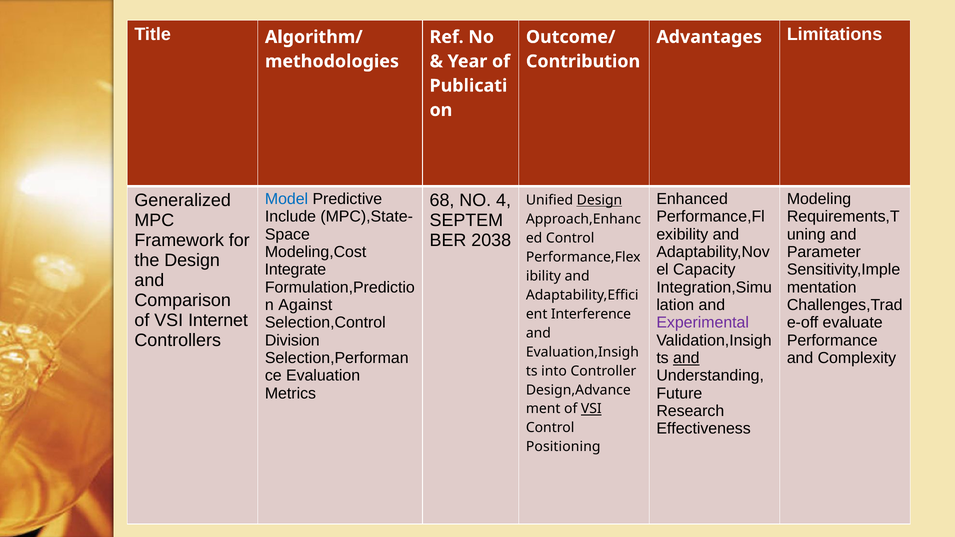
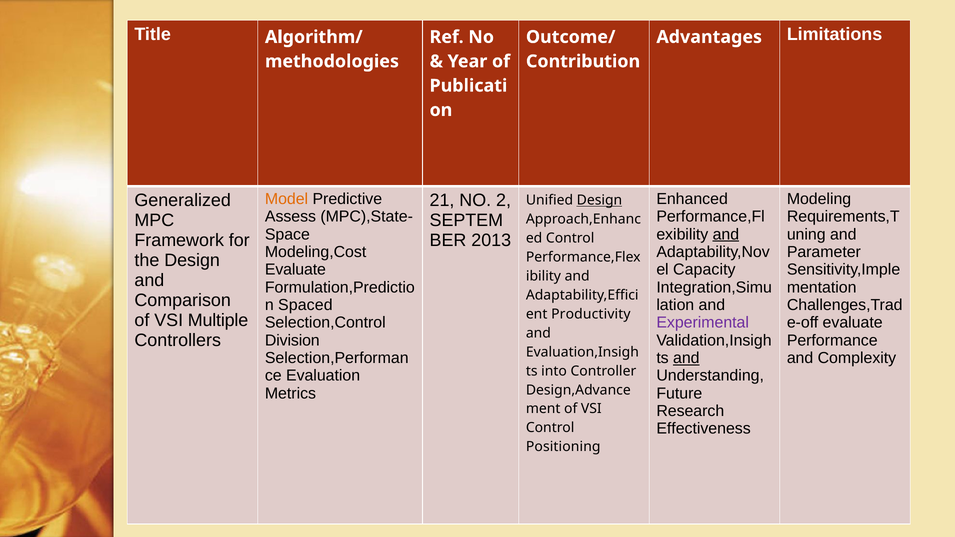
Model colour: blue -> orange
68: 68 -> 21
4: 4 -> 2
Include: Include -> Assess
and at (726, 234) underline: none -> present
2038: 2038 -> 2013
Integrate at (295, 270): Integrate -> Evaluate
Against: Against -> Spaced
Interference: Interference -> Productivity
Internet: Internet -> Multiple
VSI at (591, 409) underline: present -> none
